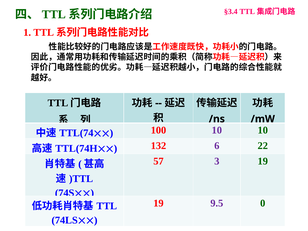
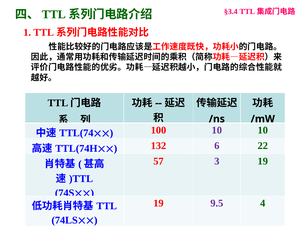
0: 0 -> 4
